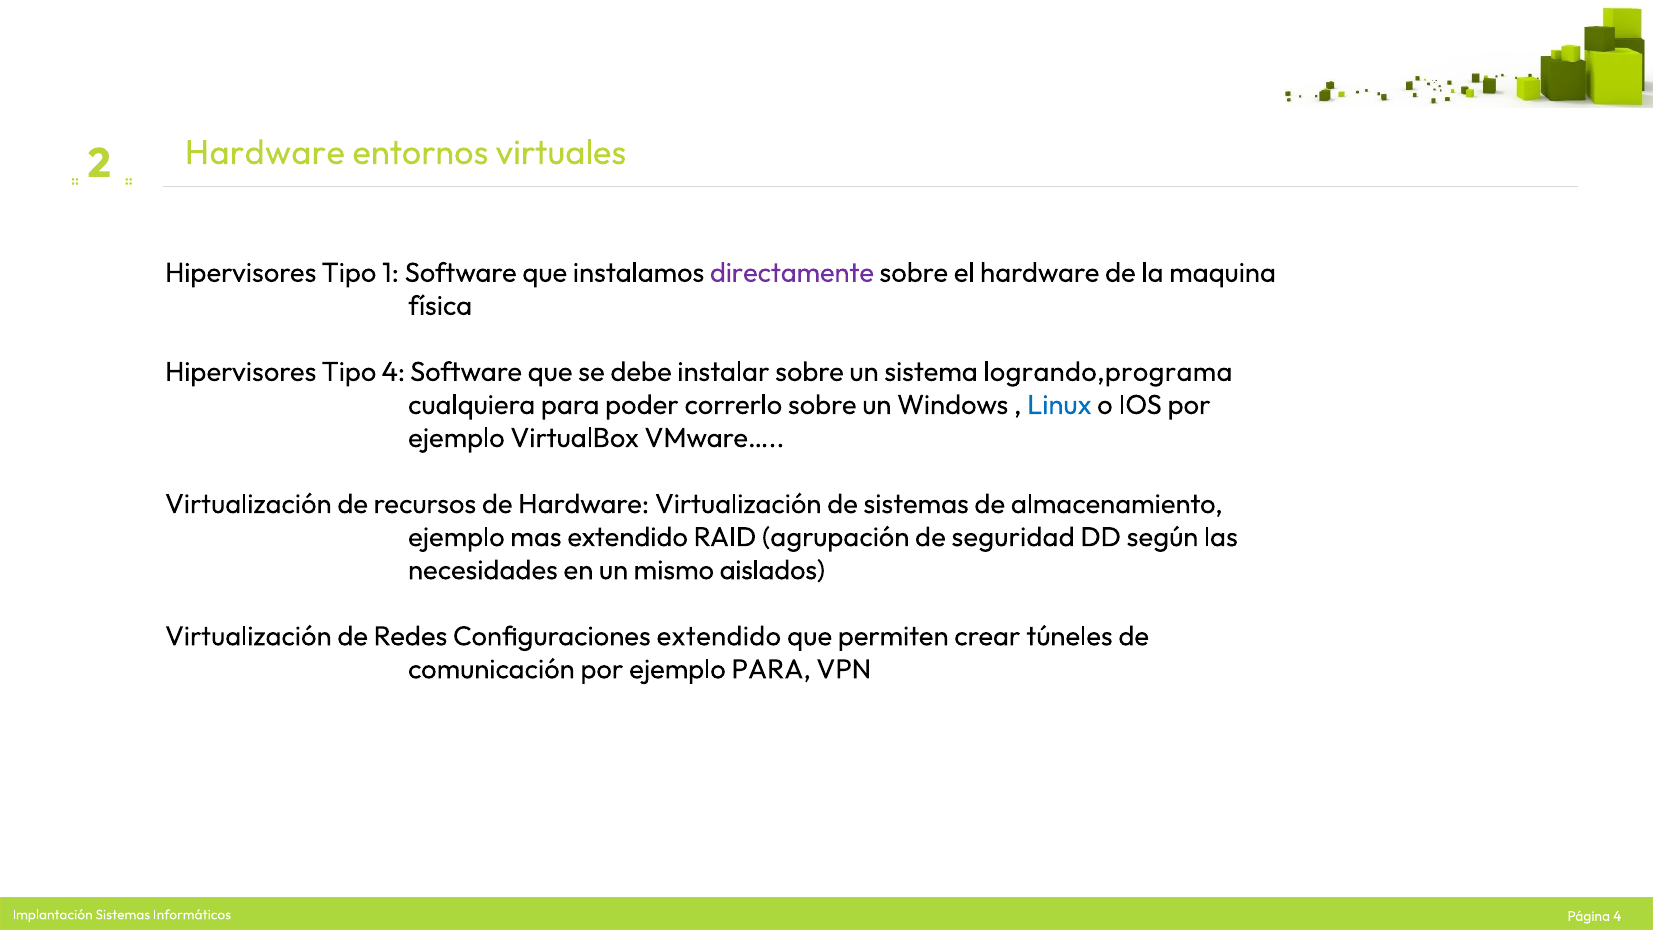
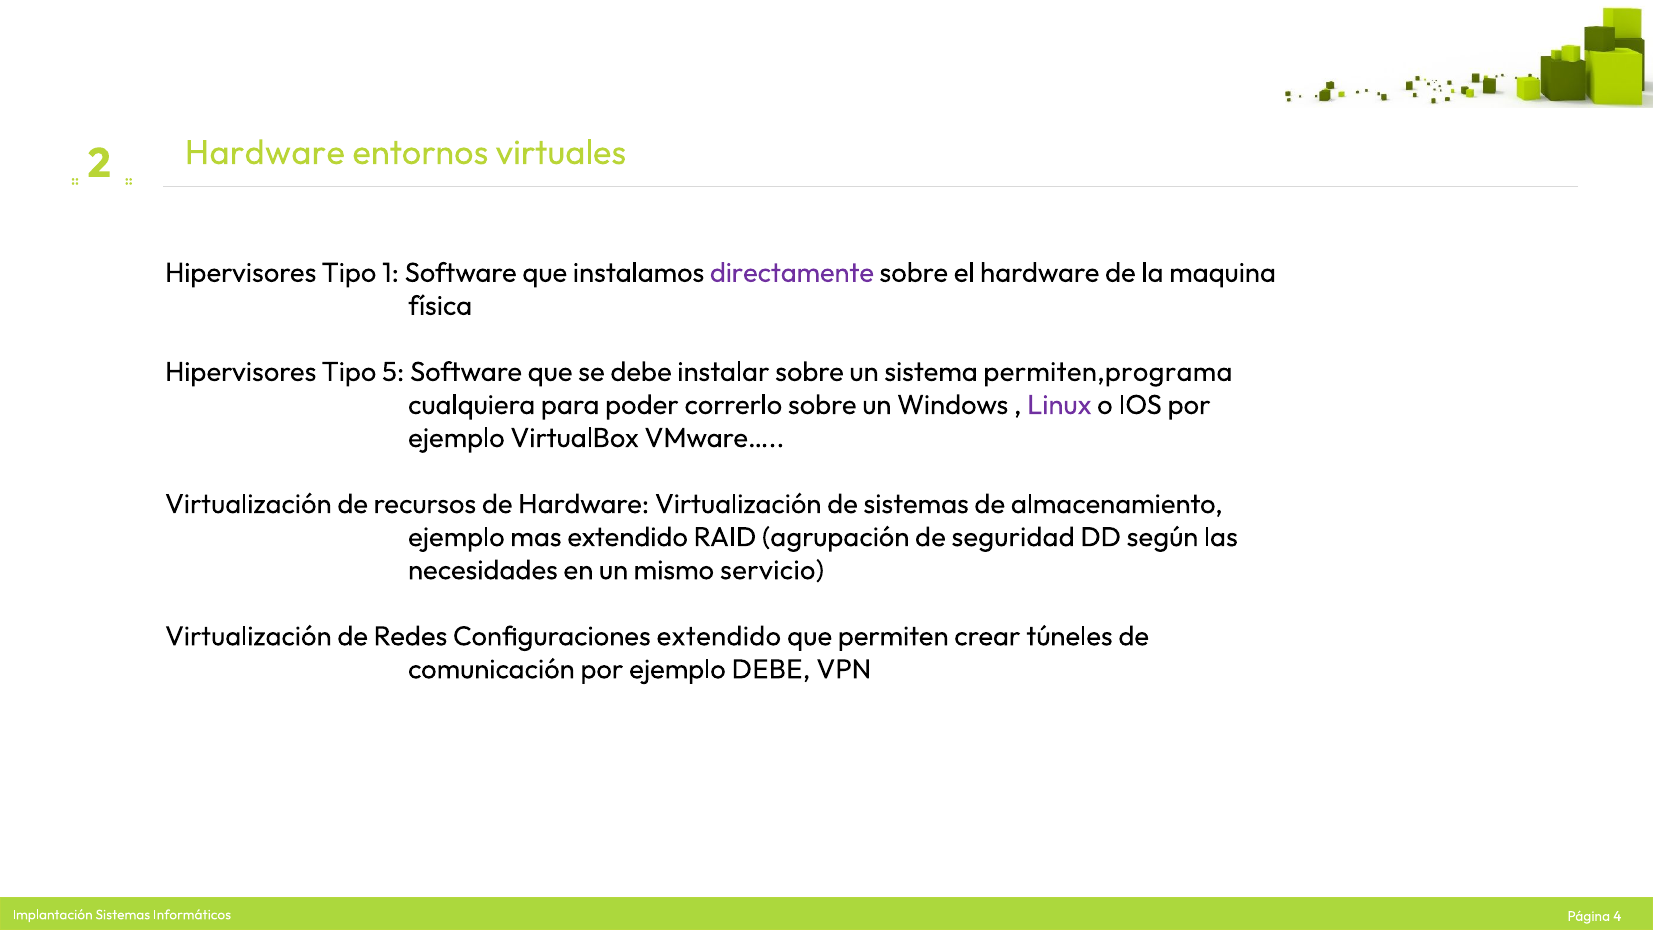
Tipo 4: 4 -> 5
logrando,programa: logrando,programa -> permiten,programa
Linux colour: blue -> purple
aislados: aislados -> servicio
ejemplo PARA: PARA -> DEBE
